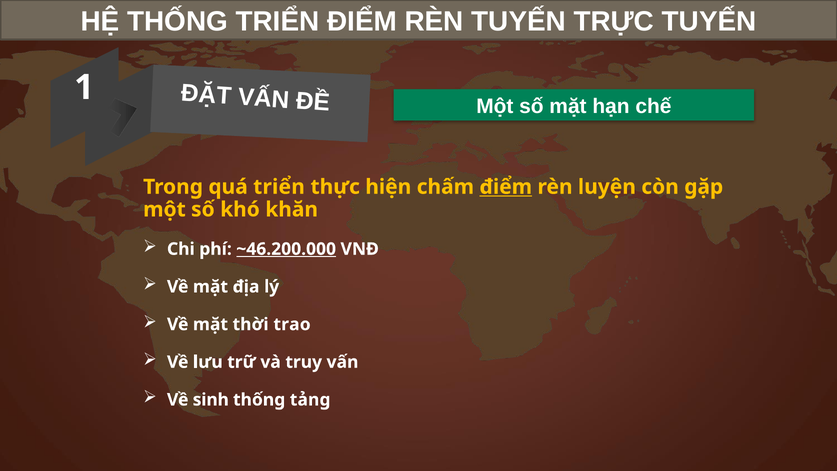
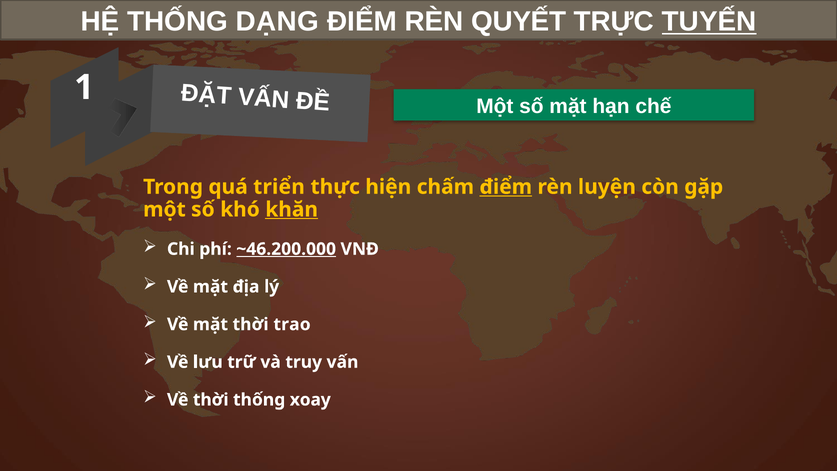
THỐNG TRIỂN: TRIỂN -> DẠNG
RÈN TUYẾN: TUYẾN -> QUYẾT
TUYẾN at (709, 22) underline: none -> present
khăn underline: none -> present
Về sinh: sinh -> thời
tảng: tảng -> xoay
